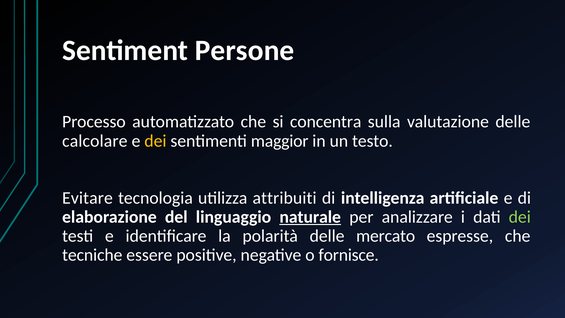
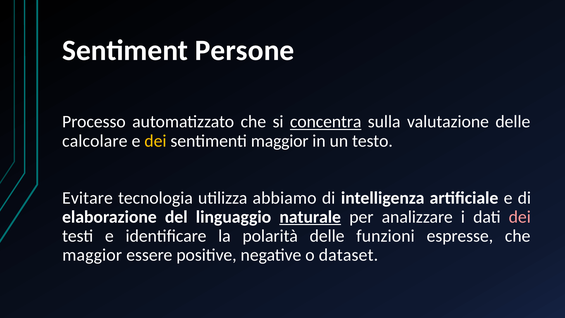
concentra underline: none -> present
attribuiti: attribuiti -> abbiamo
dei at (520, 217) colour: light green -> pink
mercato: mercato -> funzioni
tecniche at (92, 255): tecniche -> maggior
fornisce: fornisce -> dataset
